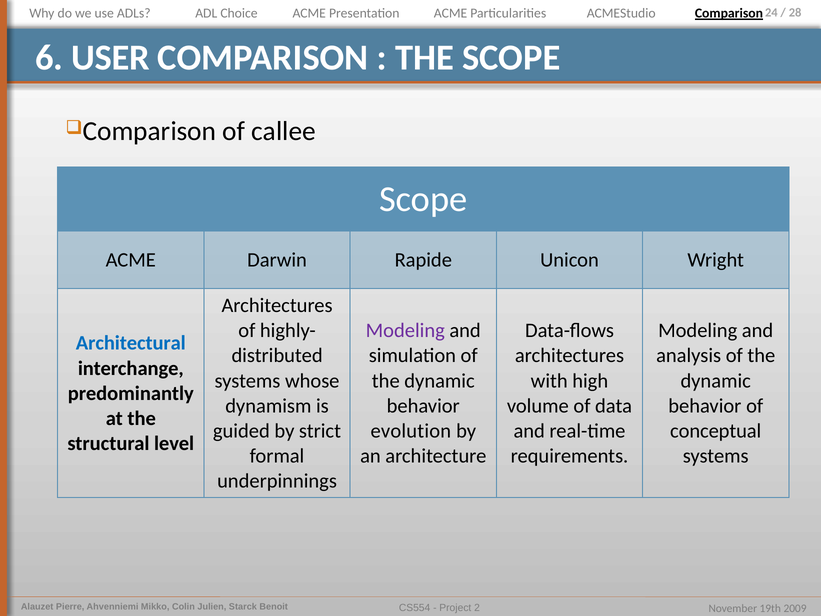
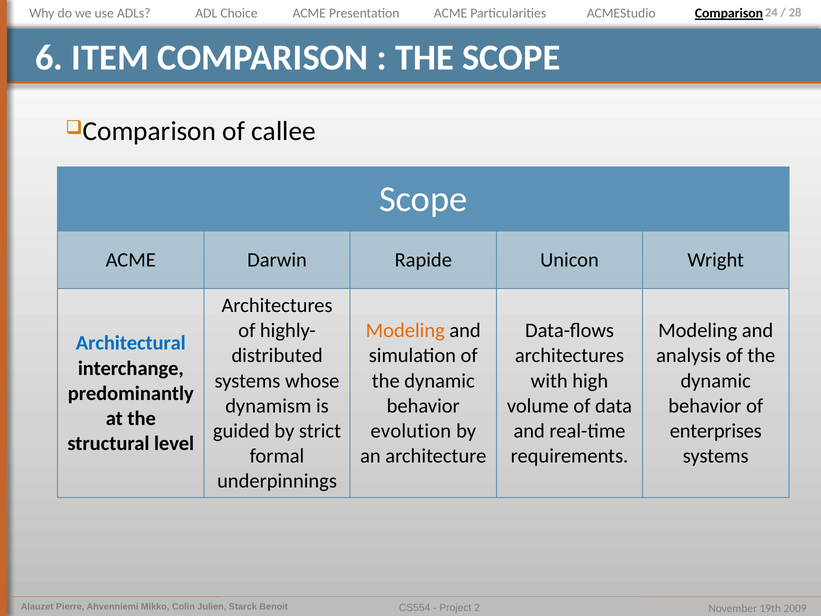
USER: USER -> ITEM
Modeling at (405, 331) colour: purple -> orange
conceptual: conceptual -> enterprises
